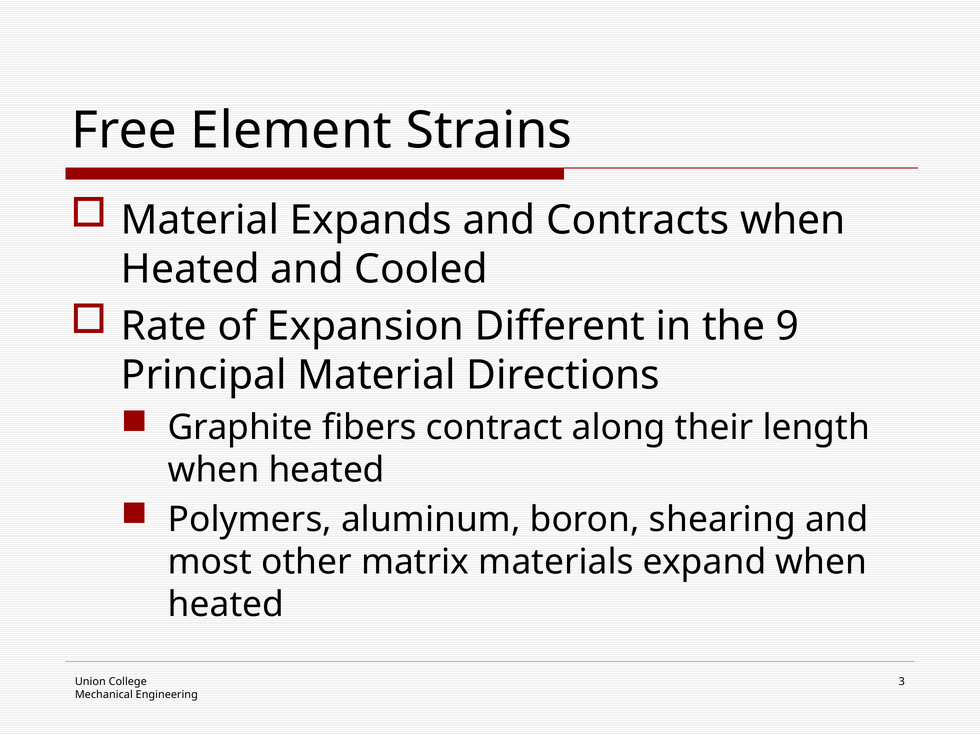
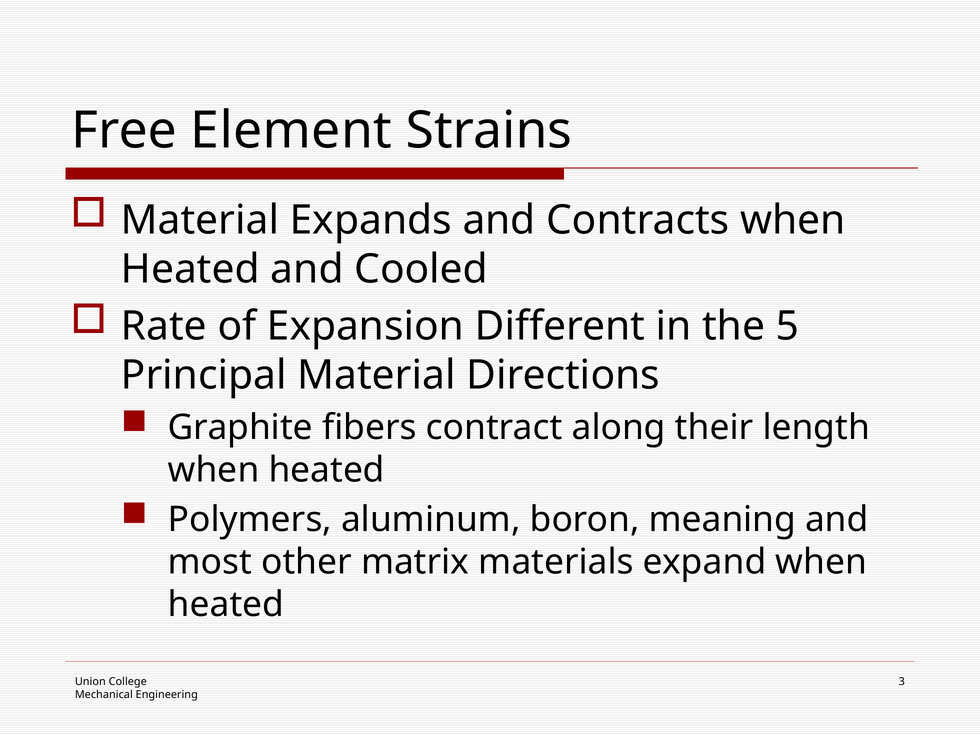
9: 9 -> 5
shearing: shearing -> meaning
